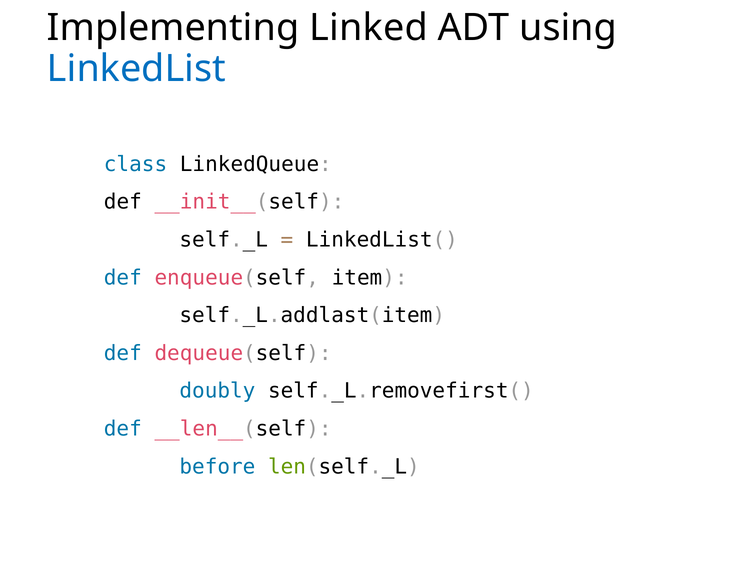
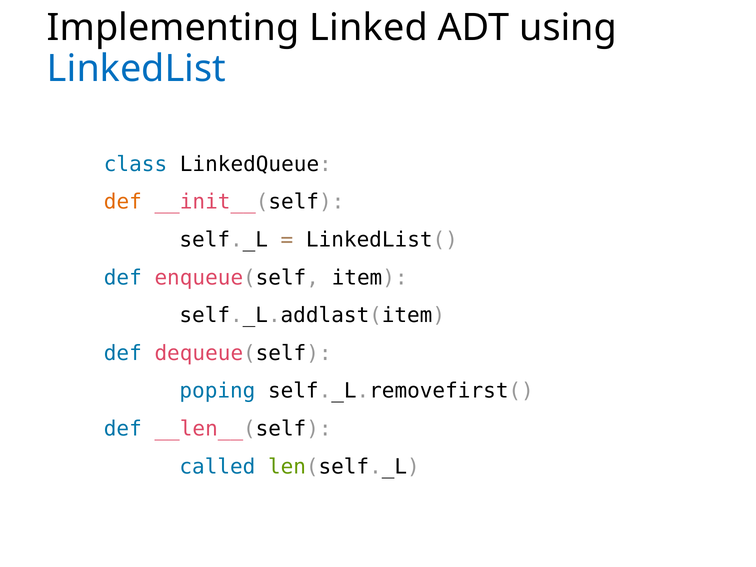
def at (123, 202) colour: black -> orange
doubly: doubly -> poping
before: before -> called
